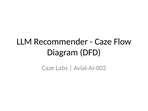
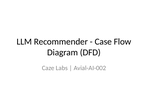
Caze at (103, 42): Caze -> Case
